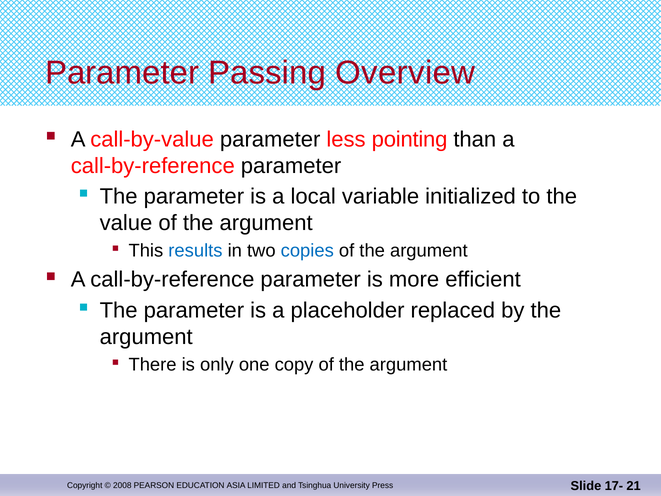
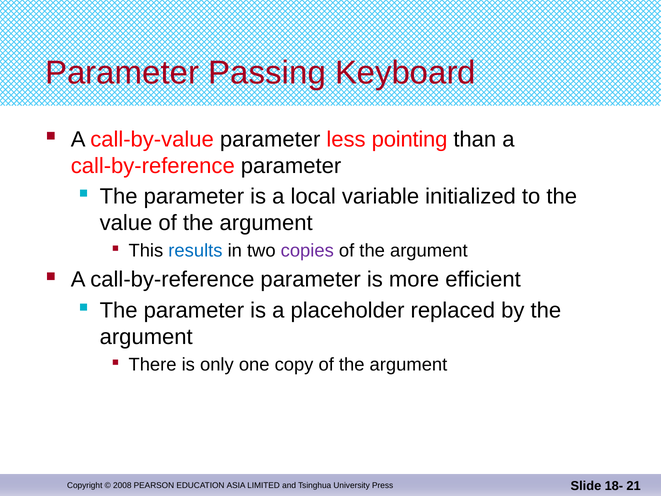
Overview: Overview -> Keyboard
copies colour: blue -> purple
17-: 17- -> 18-
